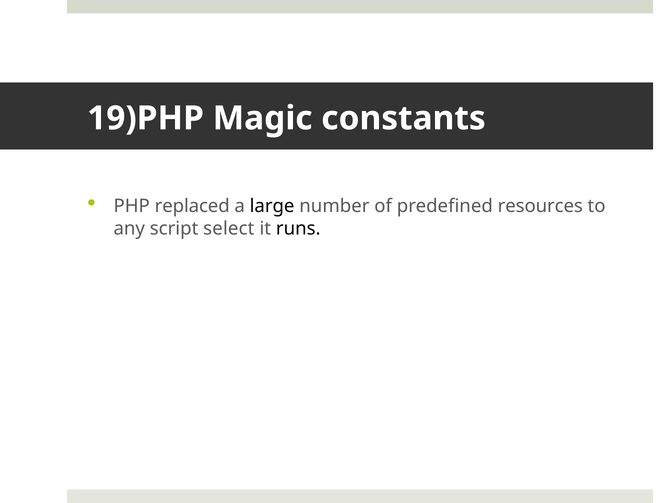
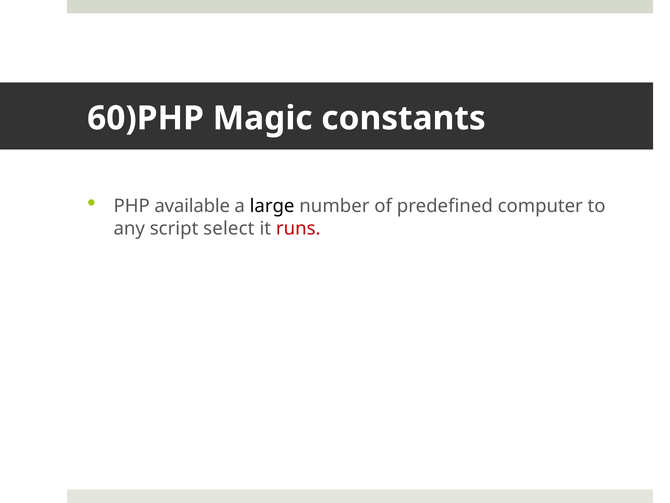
19)PHP: 19)PHP -> 60)PHP
replaced: replaced -> available
resources: resources -> computer
runs colour: black -> red
